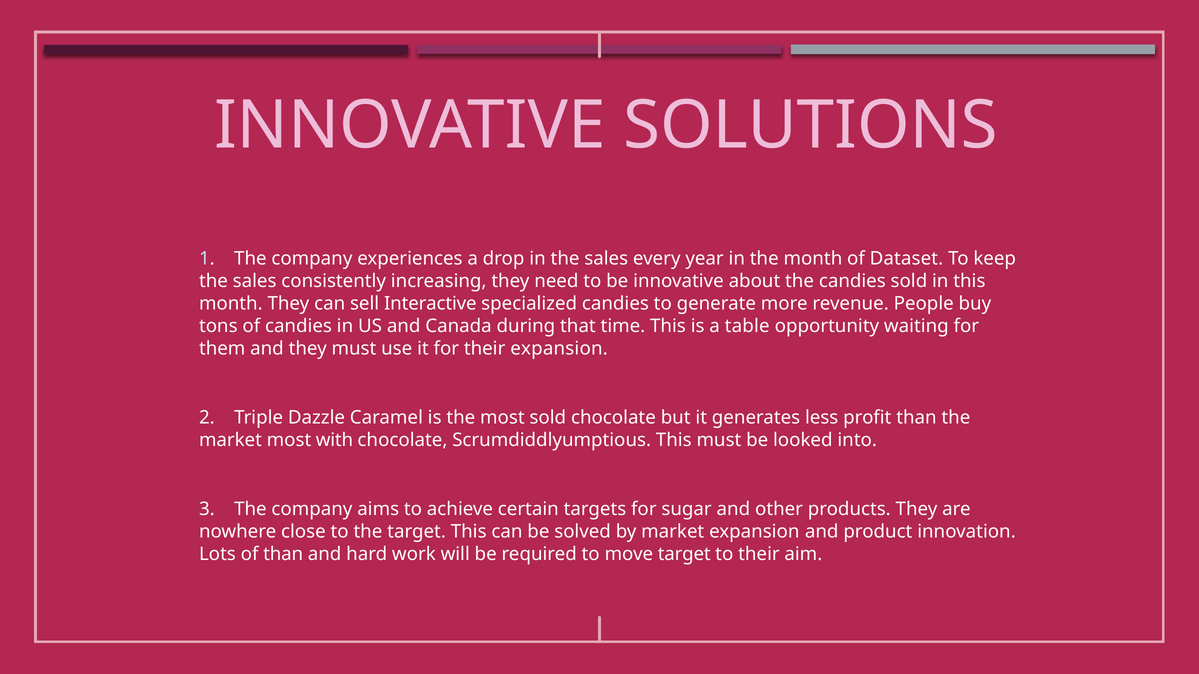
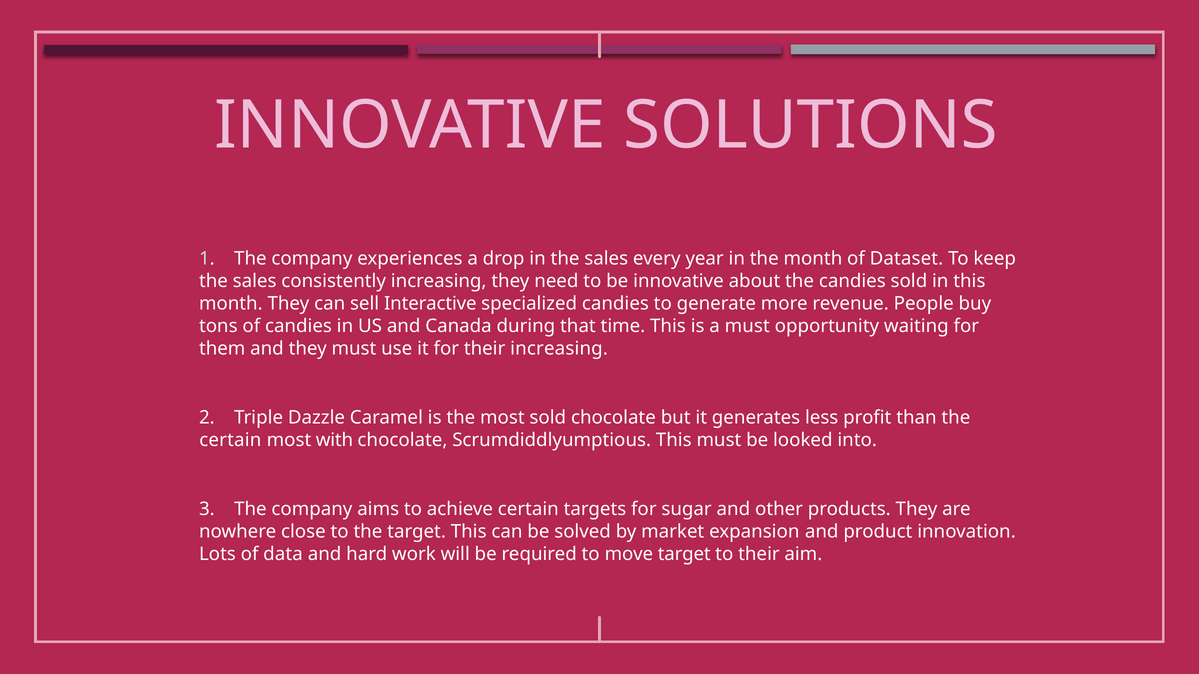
a table: table -> must
their expansion: expansion -> increasing
market at (230, 440): market -> certain
of than: than -> data
